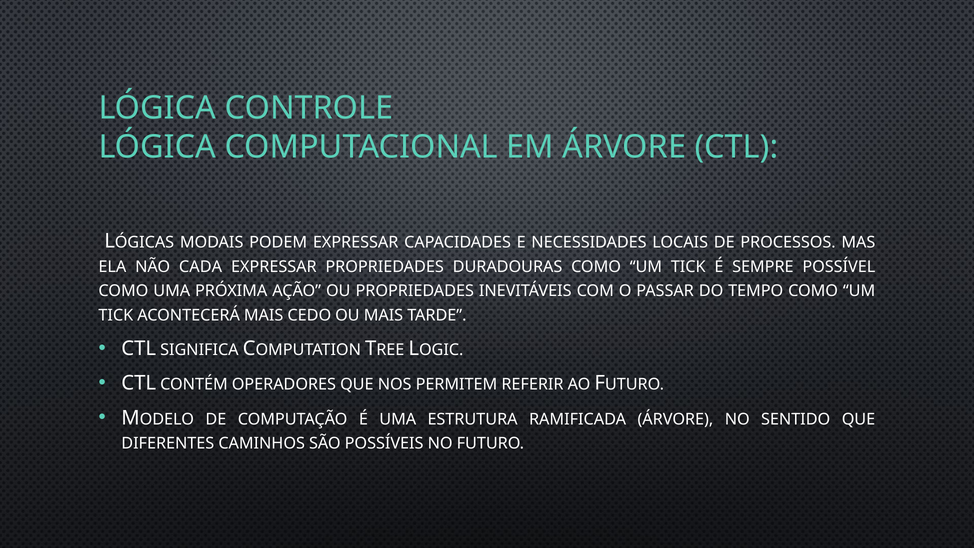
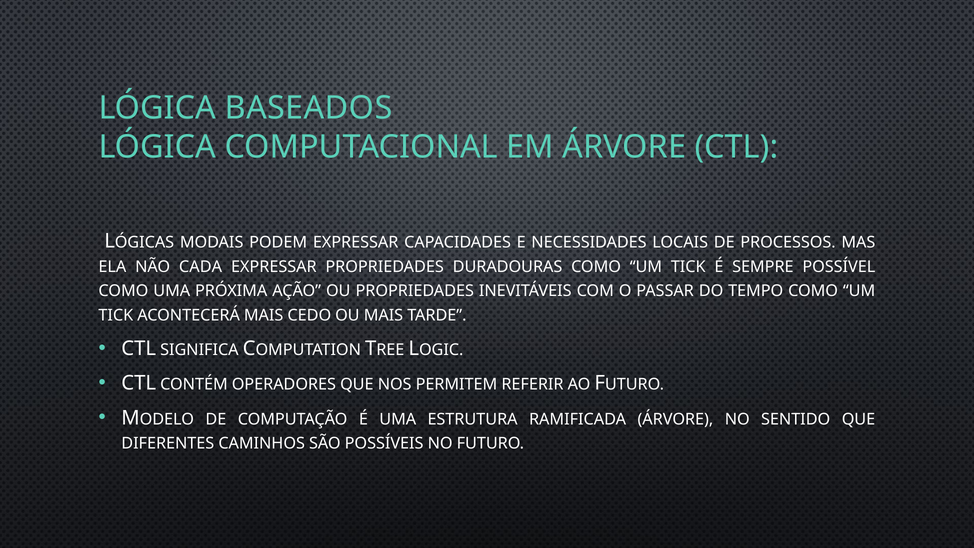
CONTROLE: CONTROLE -> BASEADOS
